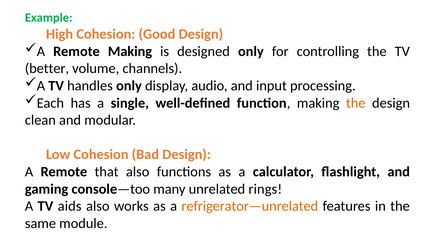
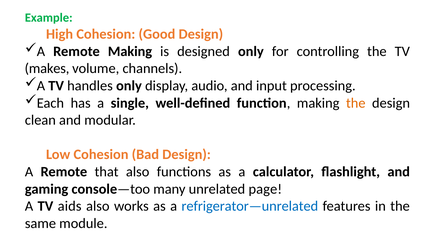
better: better -> makes
rings: rings -> page
refrigerator—unrelated colour: orange -> blue
